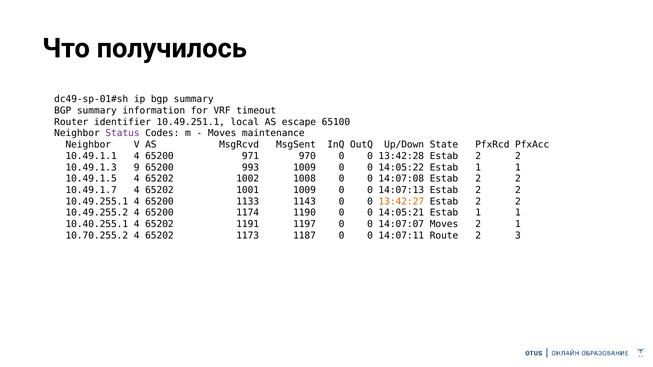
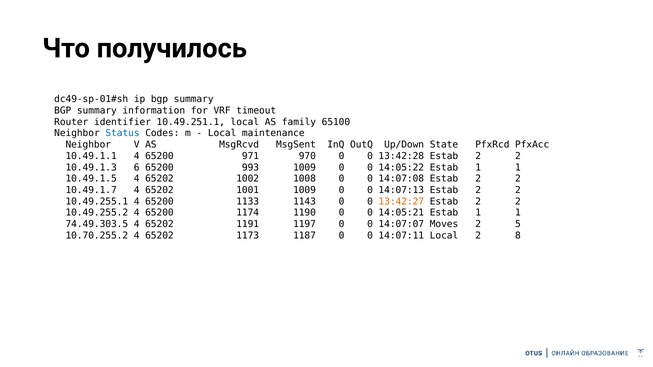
escape: escape -> family
Status colour: purple -> blue
Moves at (222, 133): Moves -> Local
9: 9 -> 6
10.40.255.1: 10.40.255.1 -> 74.49.303.5
2 1: 1 -> 5
14:07:11 Route: Route -> Local
3: 3 -> 8
